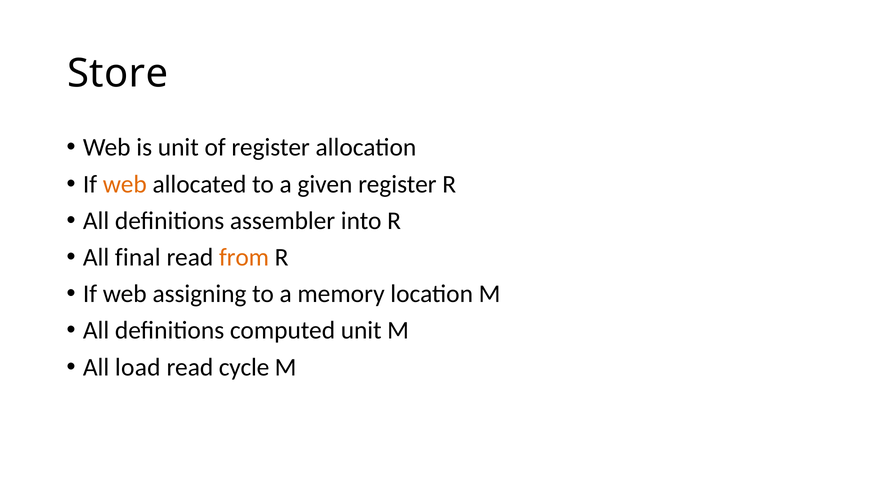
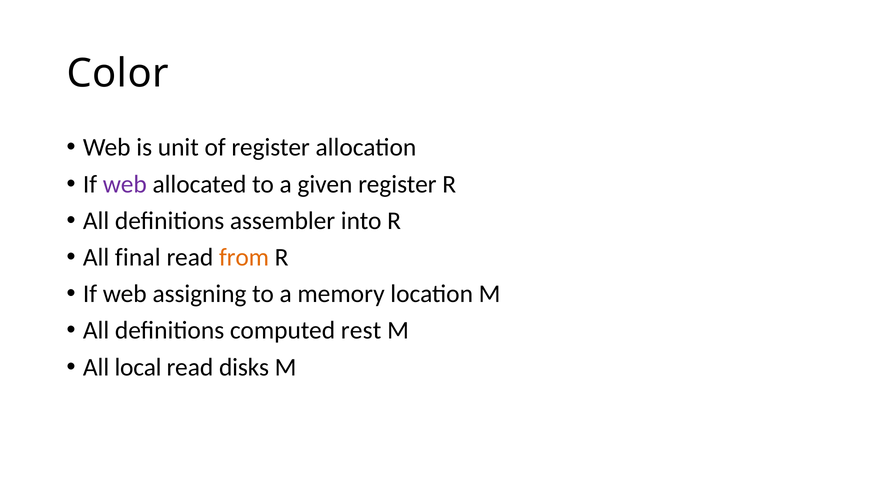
Store: Store -> Color
web at (125, 184) colour: orange -> purple
computed unit: unit -> rest
load: load -> local
cycle: cycle -> disks
